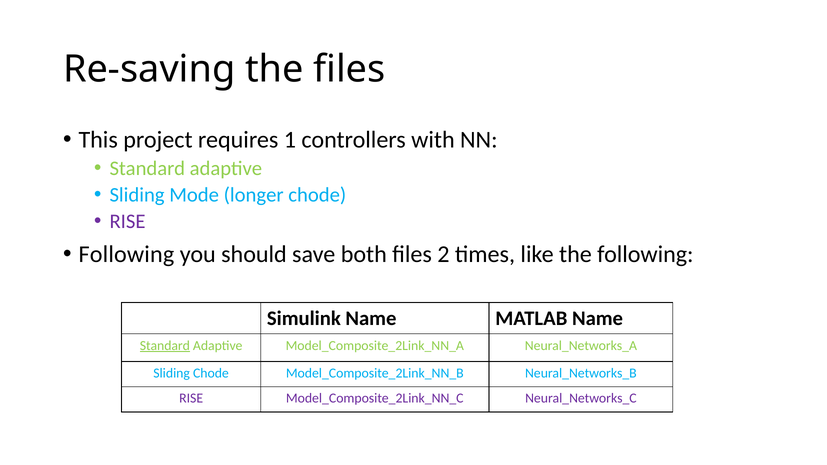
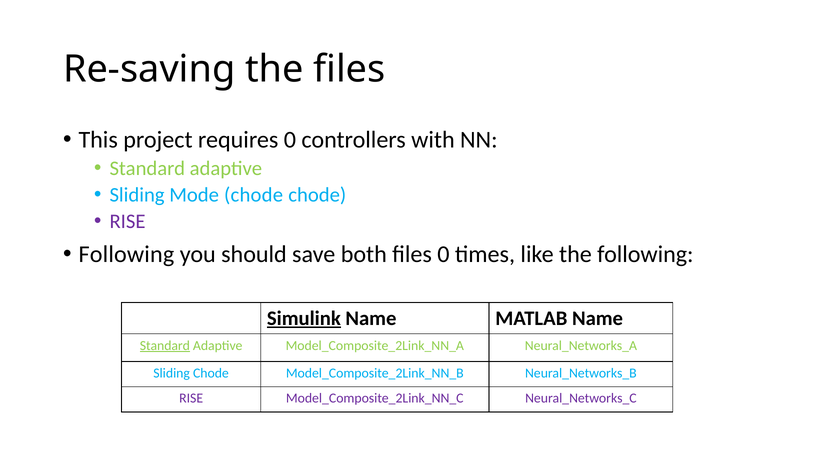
requires 1: 1 -> 0
Mode longer: longer -> chode
files 2: 2 -> 0
Simulink underline: none -> present
